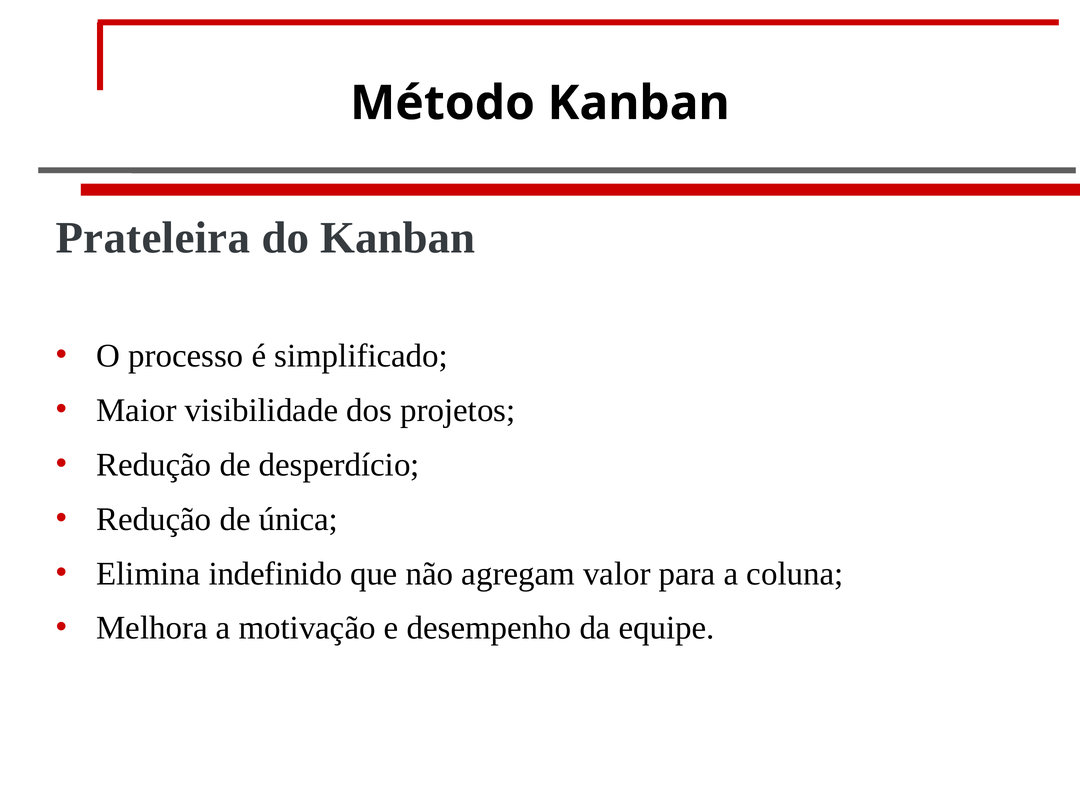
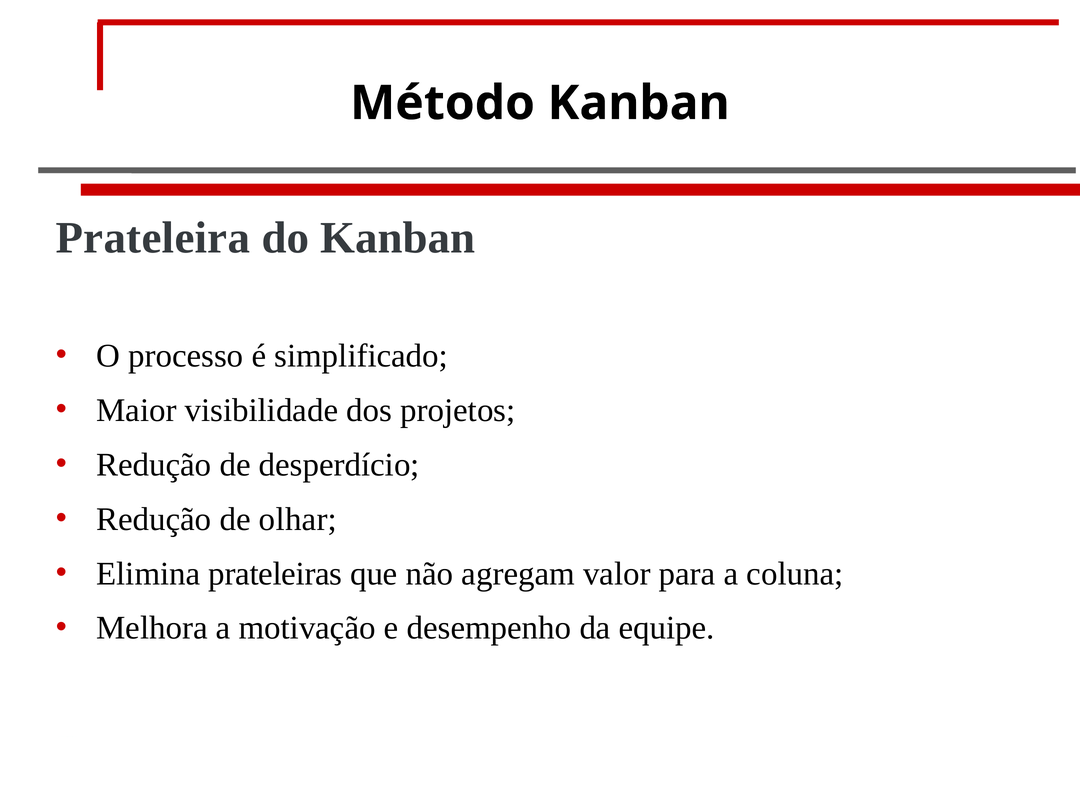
única: única -> olhar
indefinido: indefinido -> prateleiras
